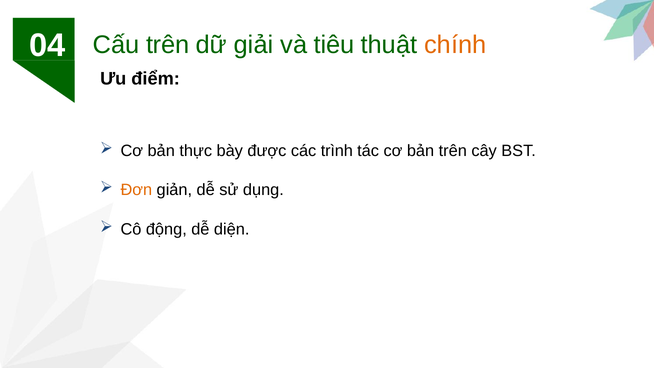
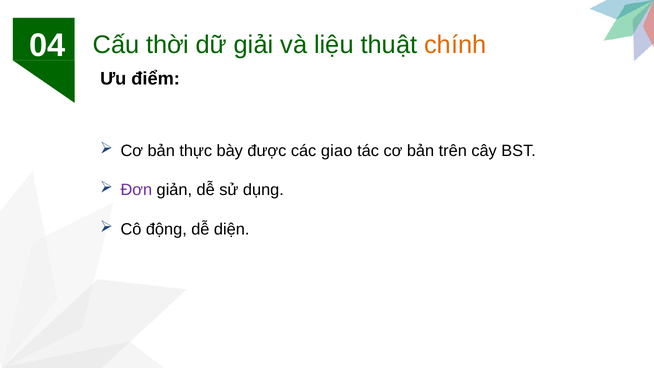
Cấu trên: trên -> thời
tiêu: tiêu -> liệu
trình: trình -> giao
Đơn colour: orange -> purple
